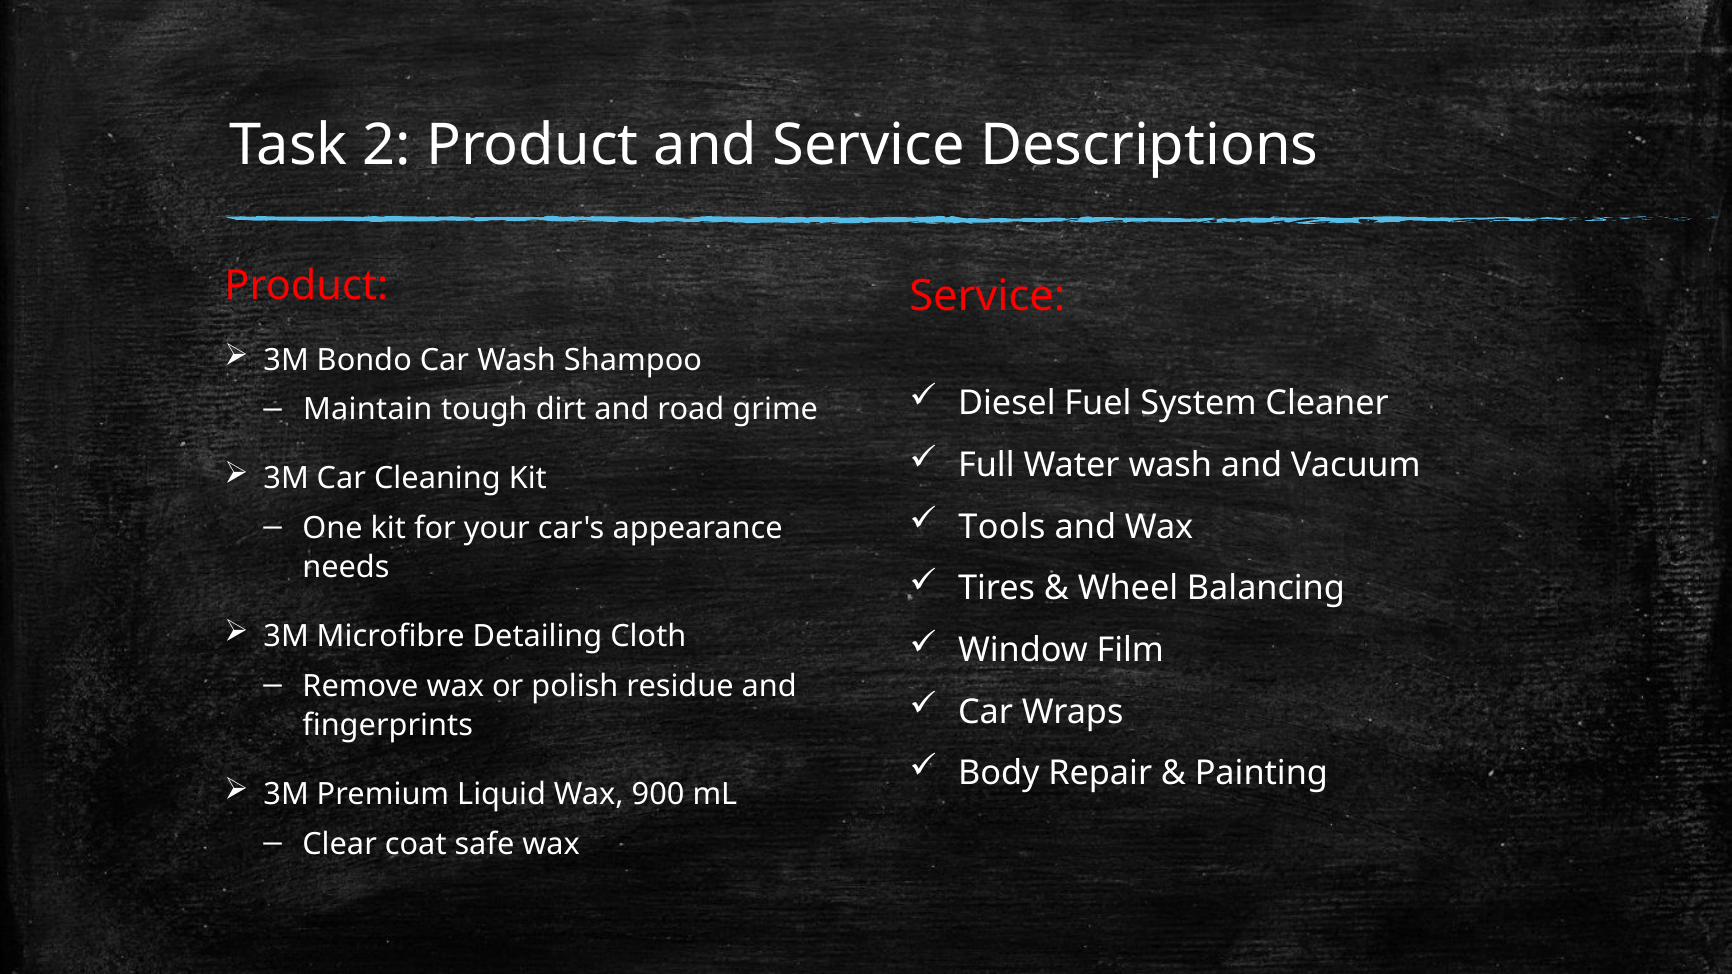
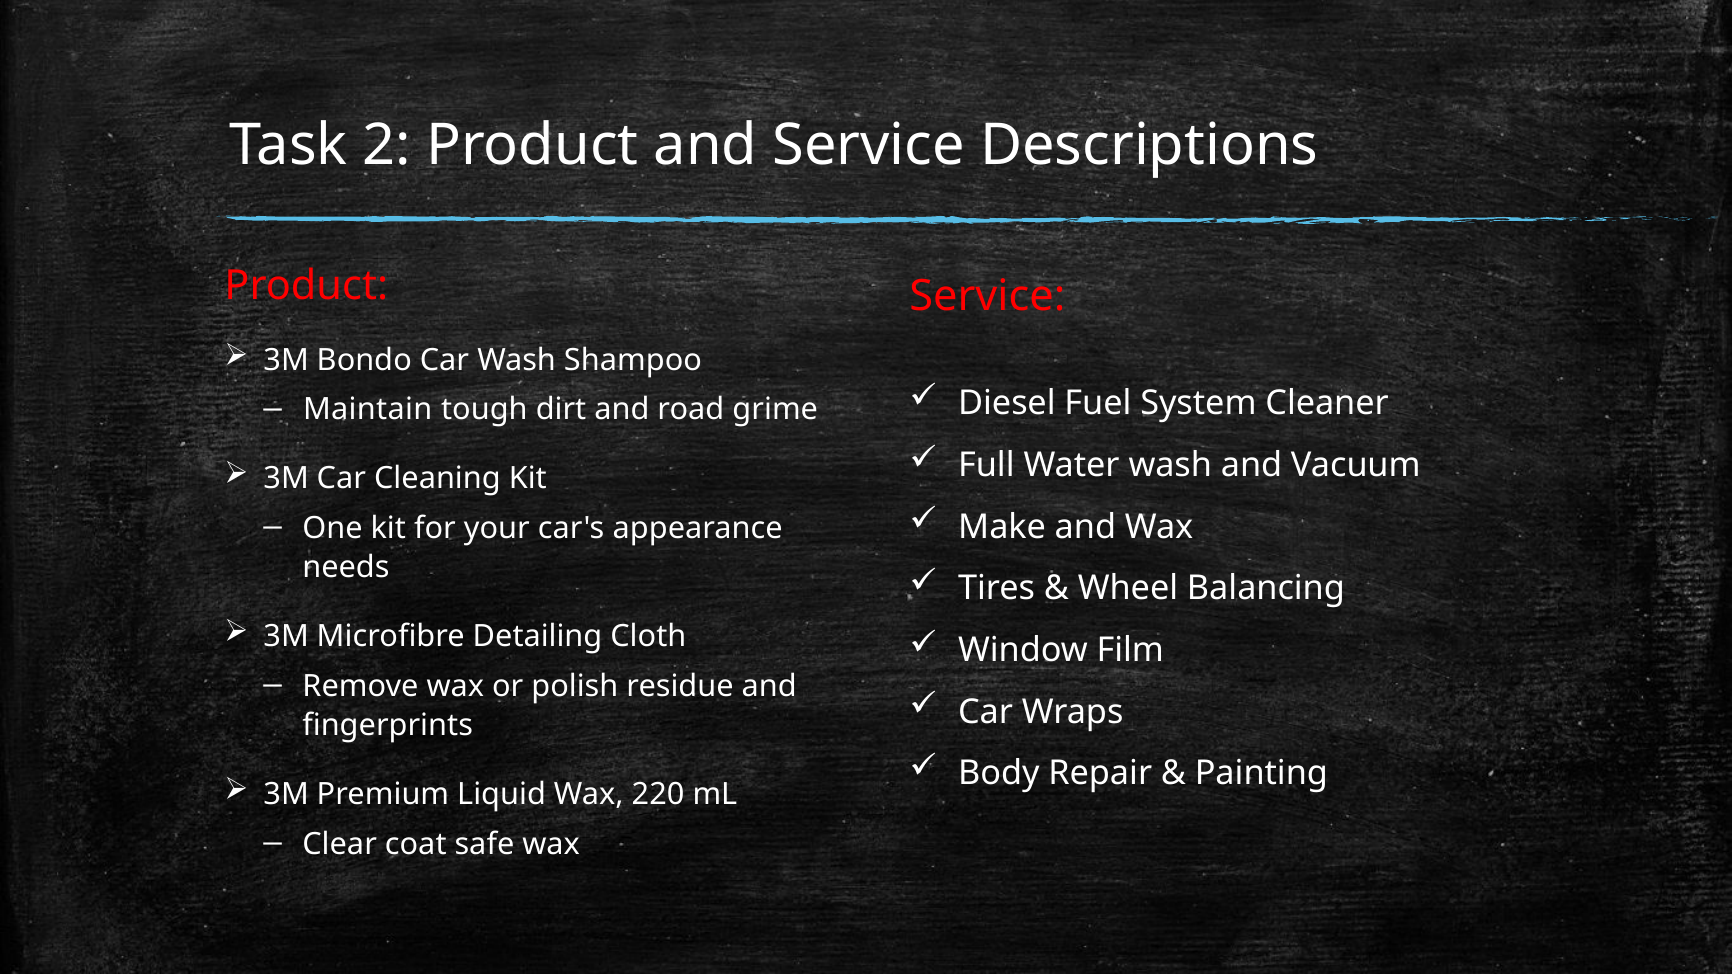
Tools: Tools -> Make
900: 900 -> 220
